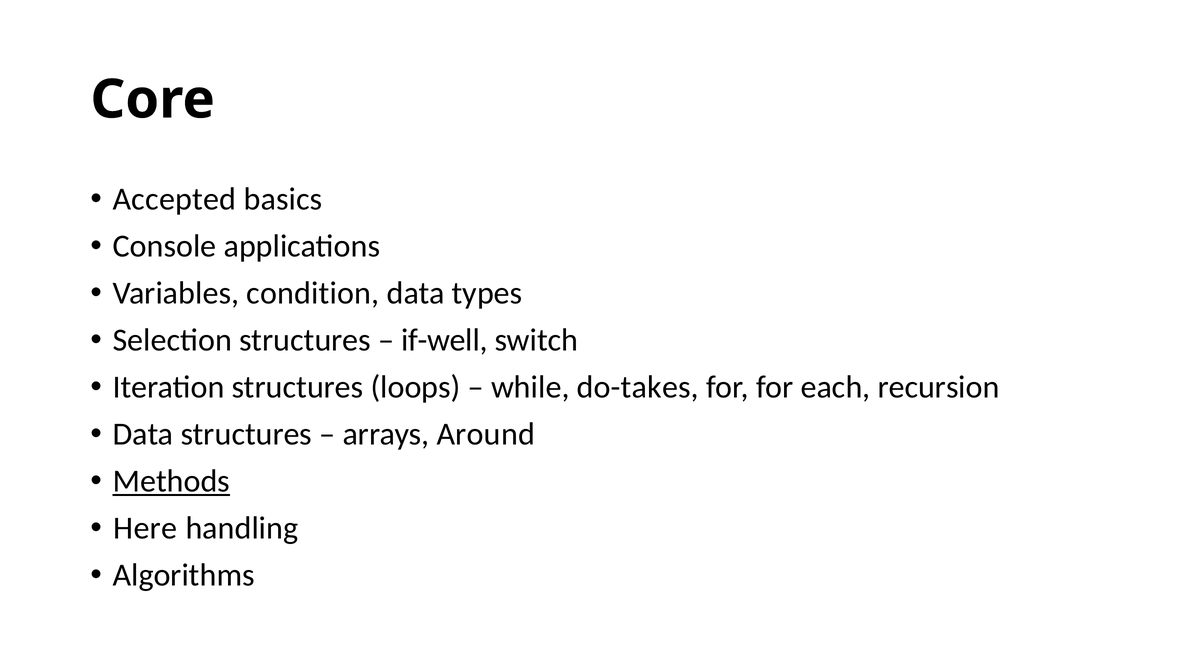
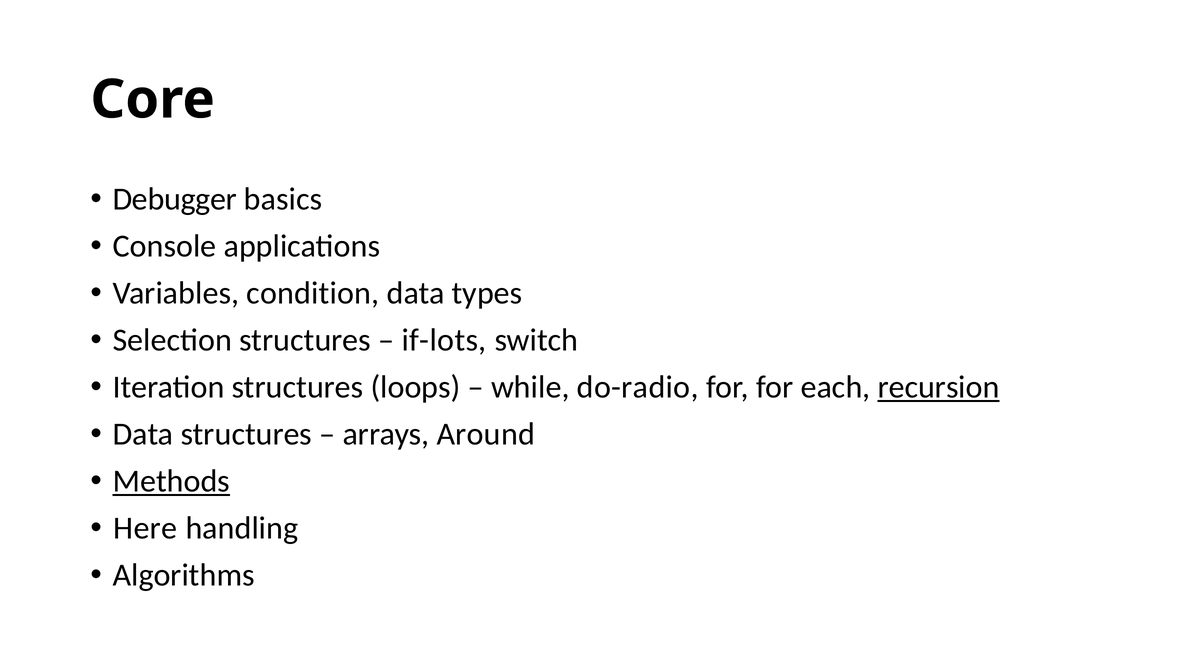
Accepted: Accepted -> Debugger
if-well: if-well -> if-lots
do-takes: do-takes -> do-radio
recursion underline: none -> present
